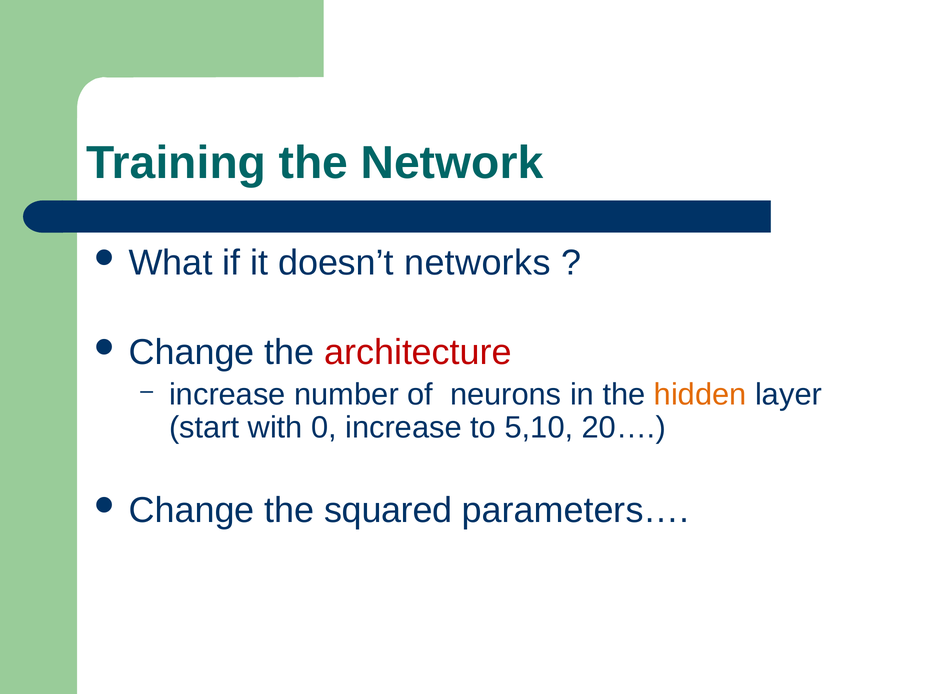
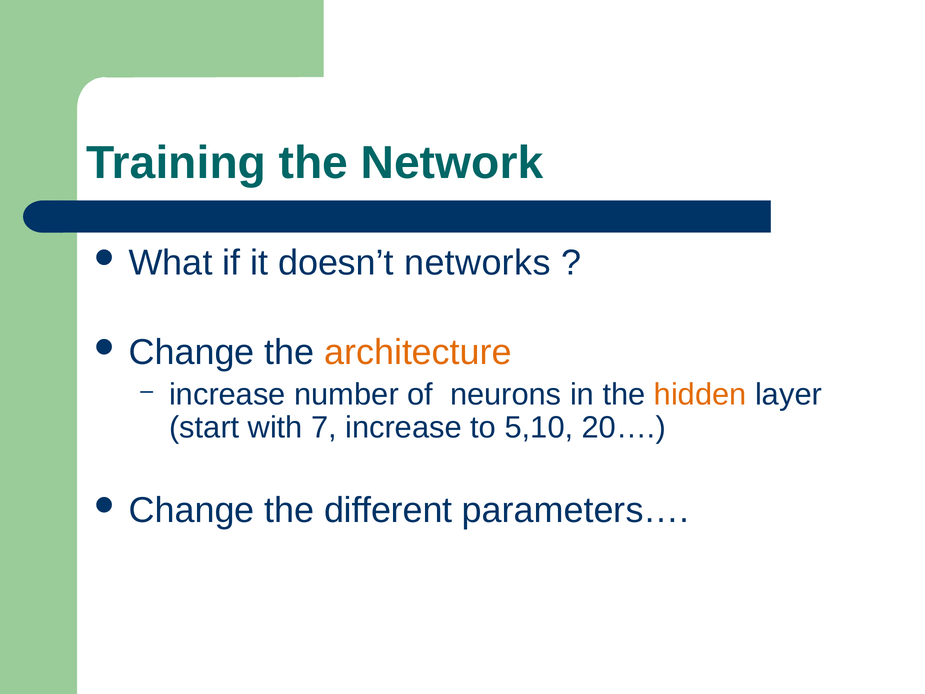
architecture colour: red -> orange
0: 0 -> 7
squared: squared -> different
